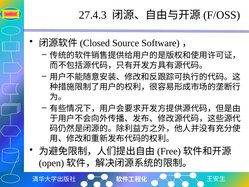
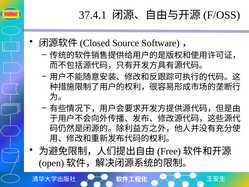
27.4.3: 27.4.3 -> 37.4.1
